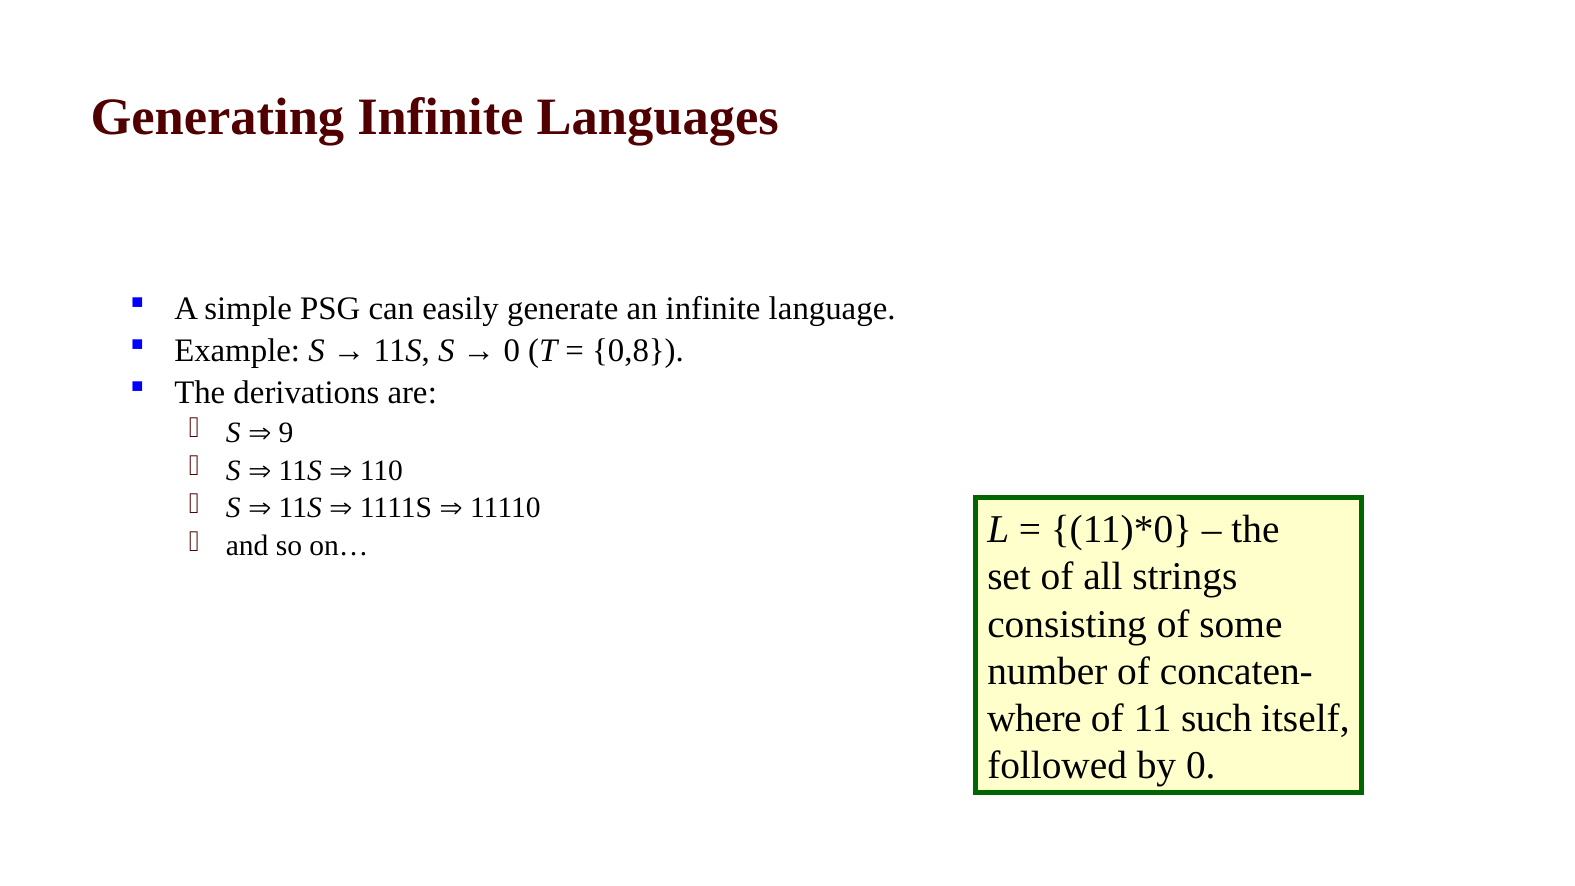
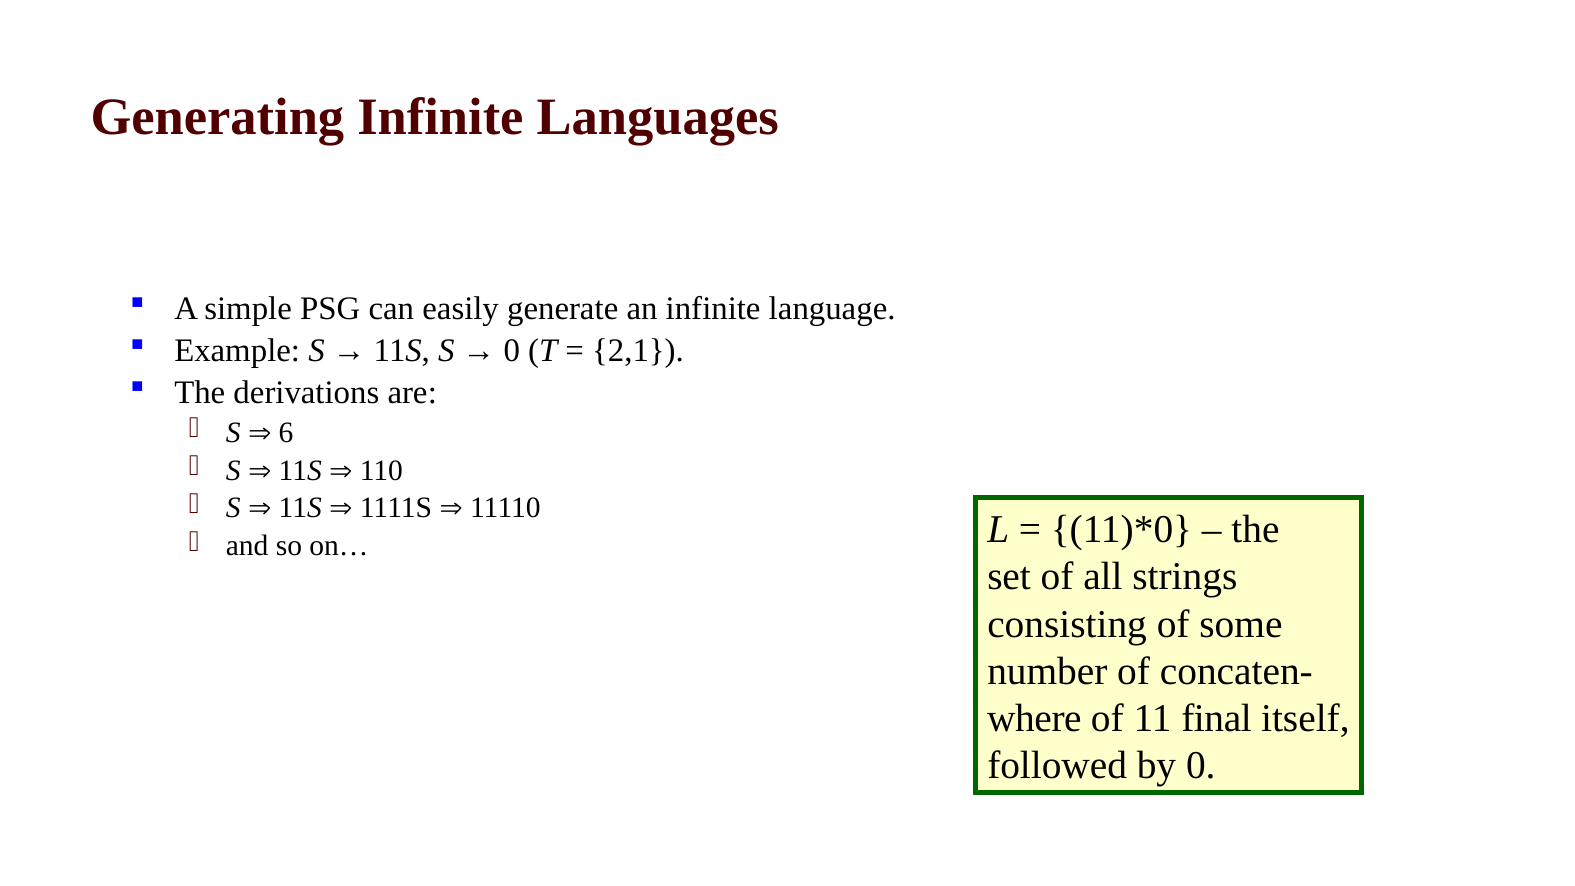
0,8: 0,8 -> 2,1
9: 9 -> 6
such: such -> final
